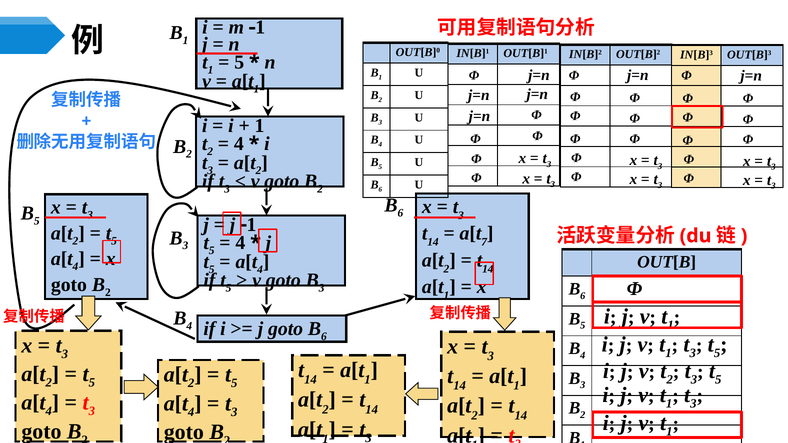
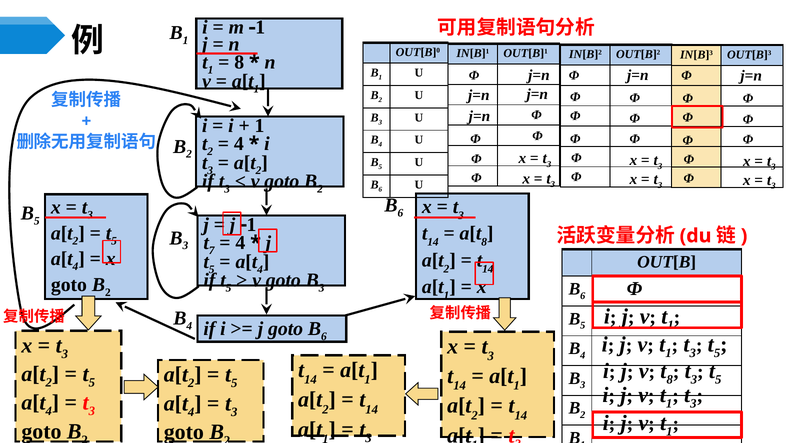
5 at (239, 62): 5 -> 8
7 at (484, 242): 7 -> 8
5 at (212, 251): 5 -> 7
2 at (670, 380): 2 -> 8
